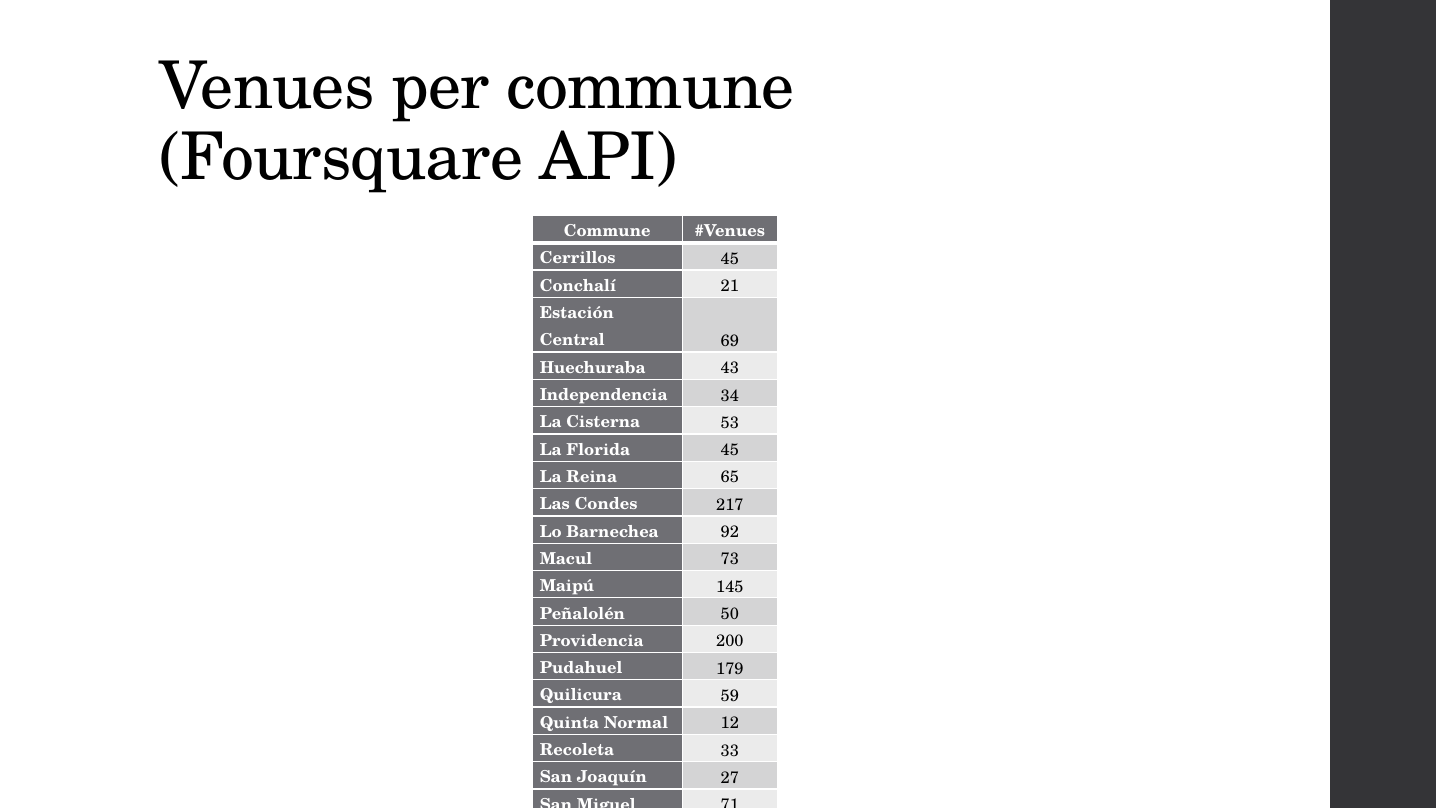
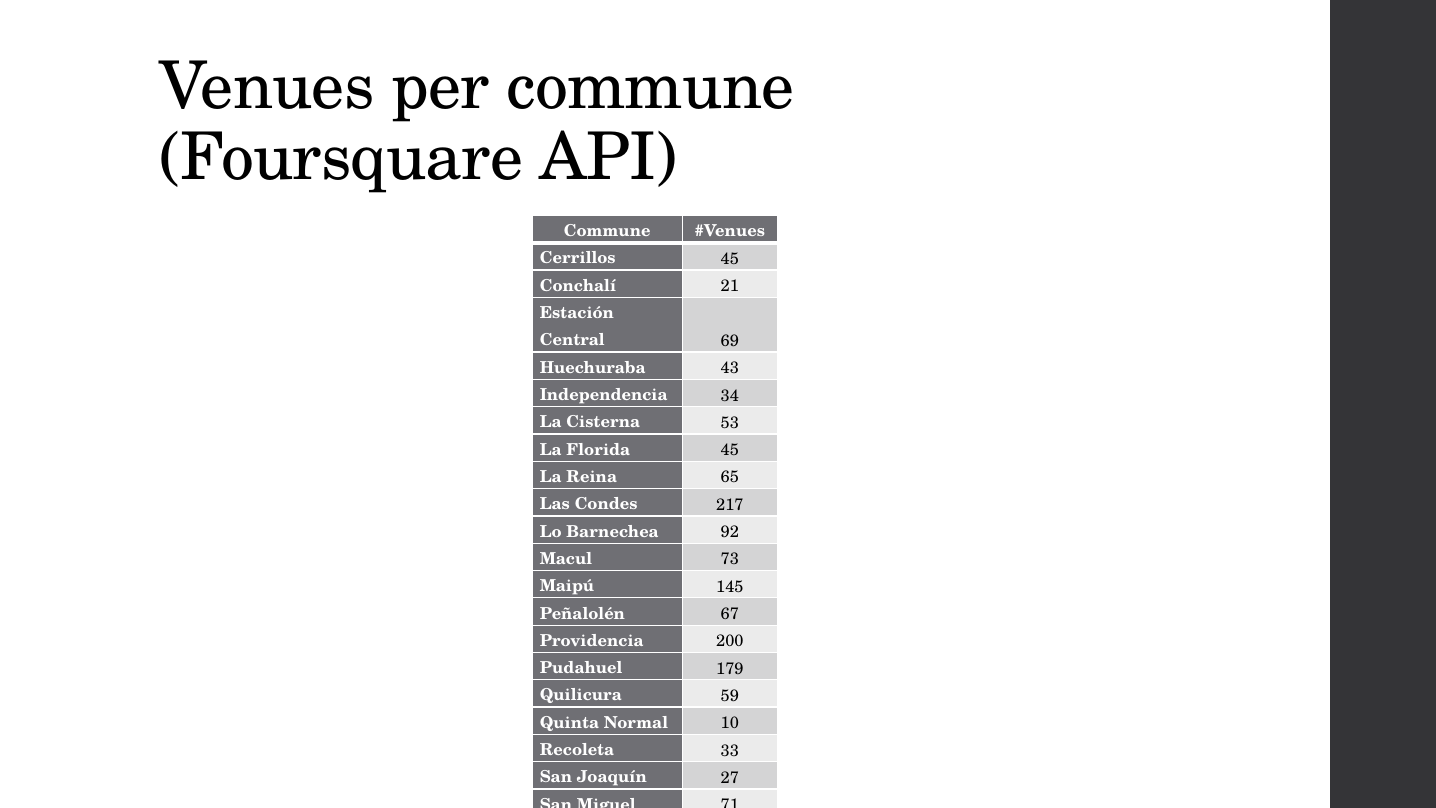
50: 50 -> 67
12: 12 -> 10
